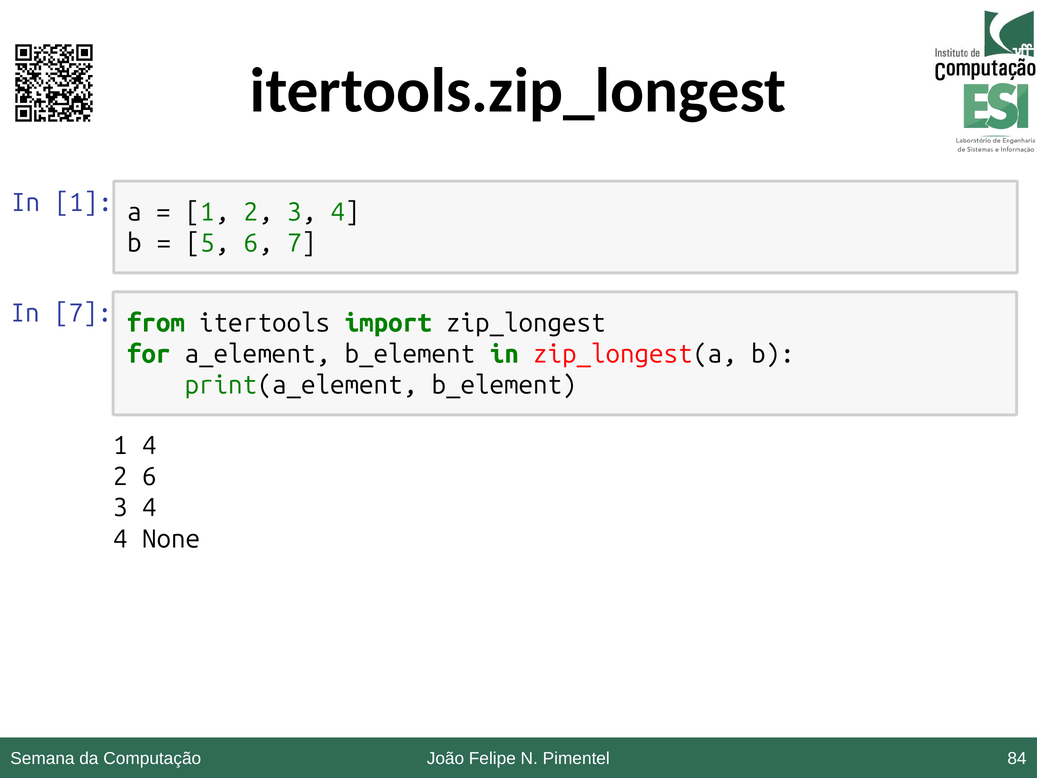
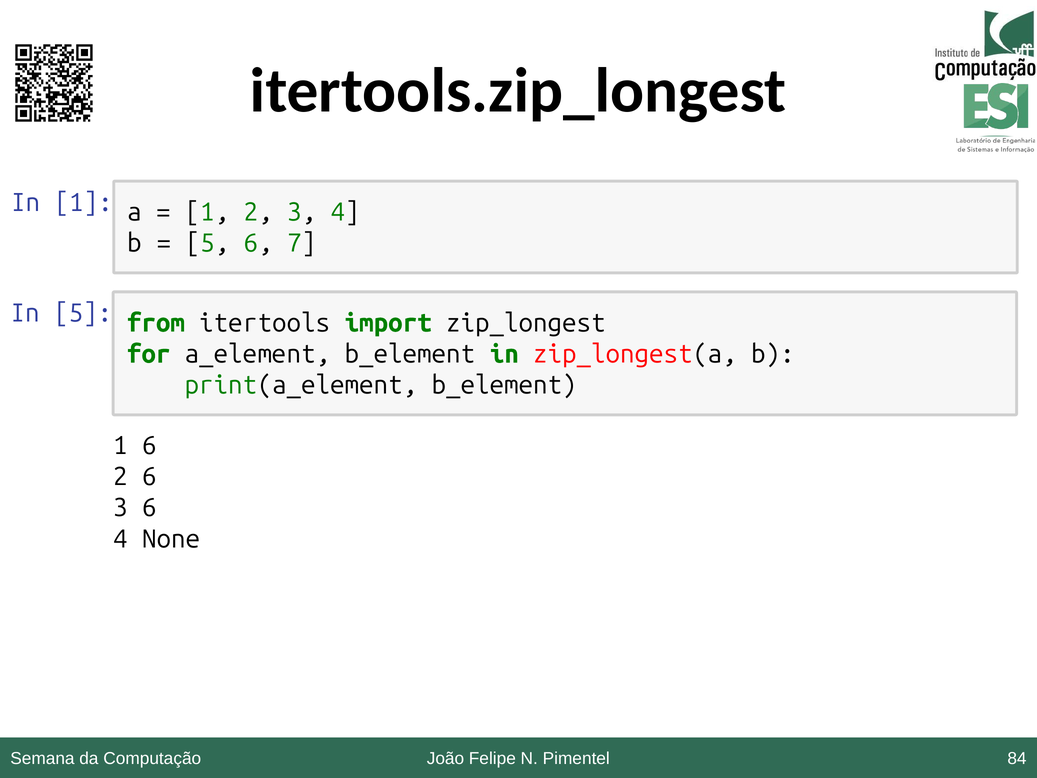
In 7: 7 -> 5
1 4: 4 -> 6
4 at (149, 508): 4 -> 6
